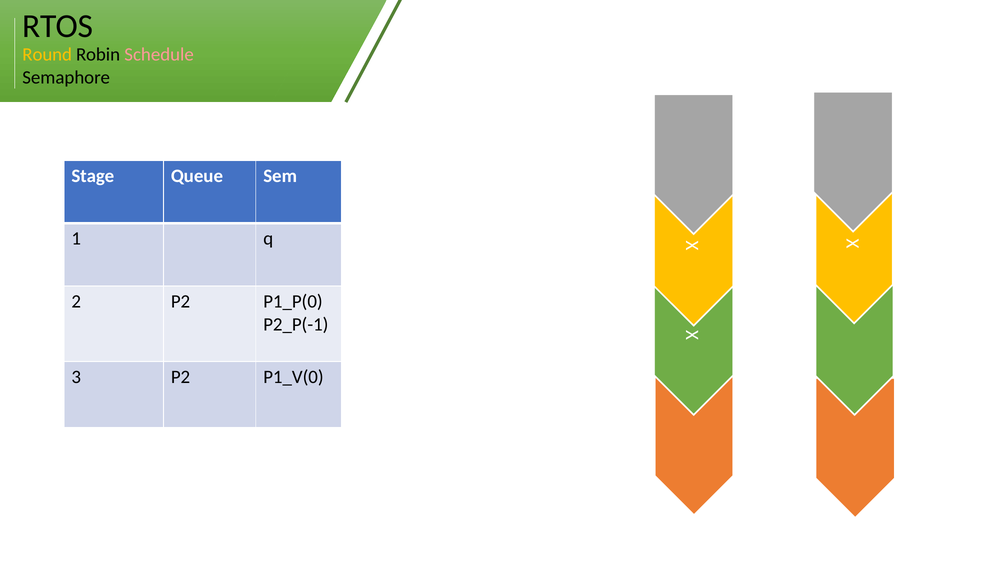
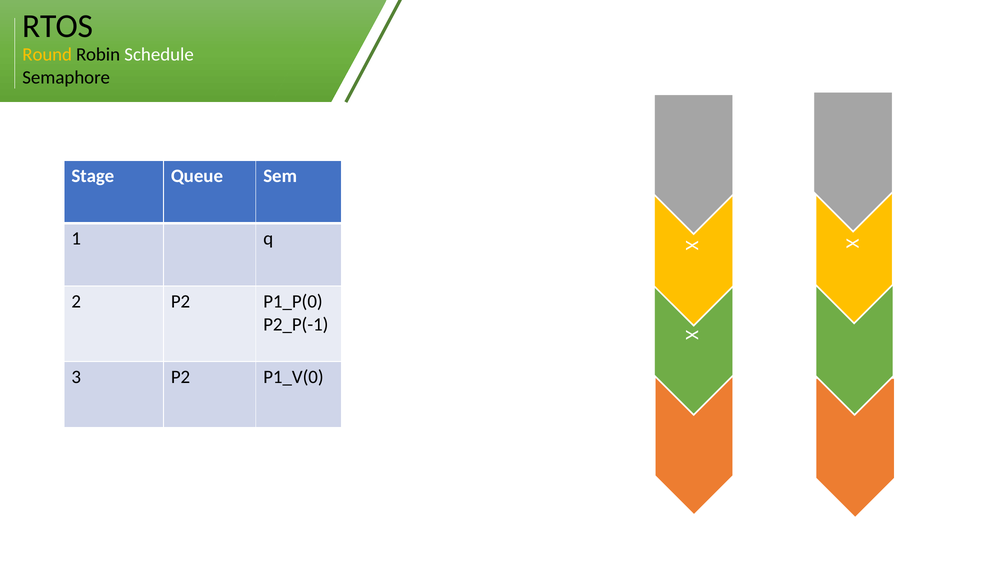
Schedule colour: pink -> white
